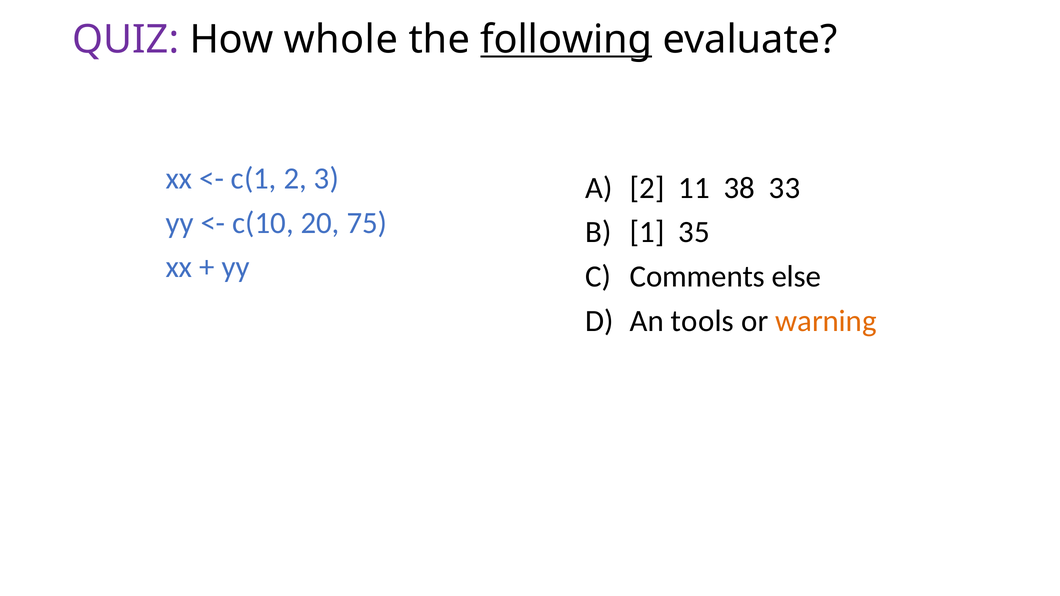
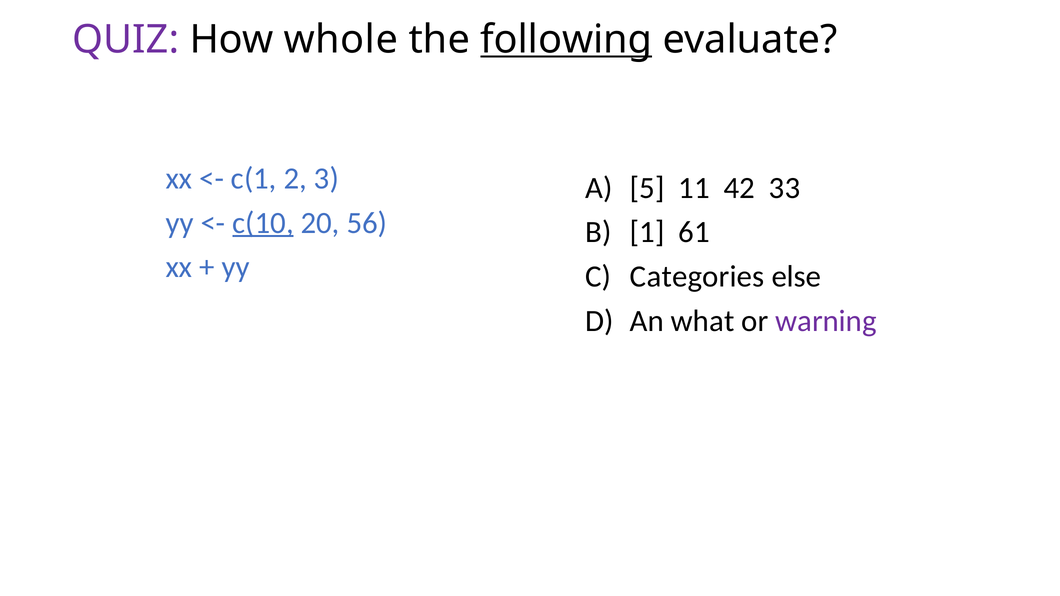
2 at (647, 188): 2 -> 5
38: 38 -> 42
c(10 underline: none -> present
75: 75 -> 56
35: 35 -> 61
Comments: Comments -> Categories
tools: tools -> what
warning colour: orange -> purple
